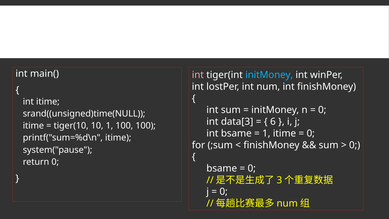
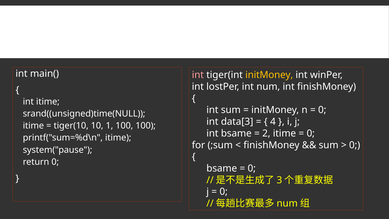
initMoney at (269, 75) colour: light blue -> yellow
6: 6 -> 4
1 at (266, 133): 1 -> 2
